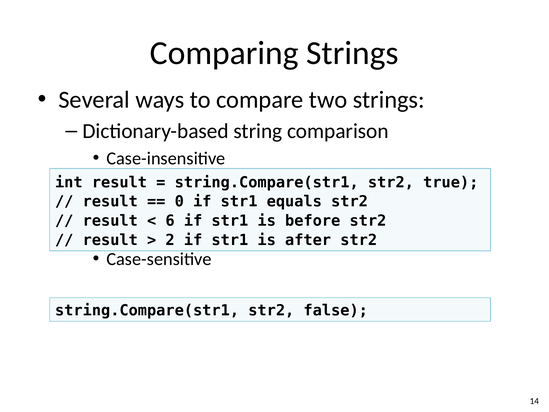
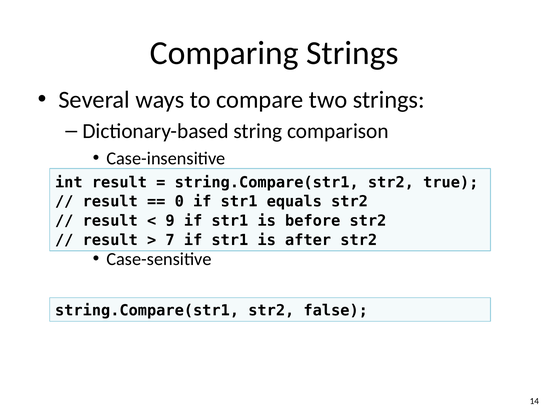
6: 6 -> 9
2: 2 -> 7
